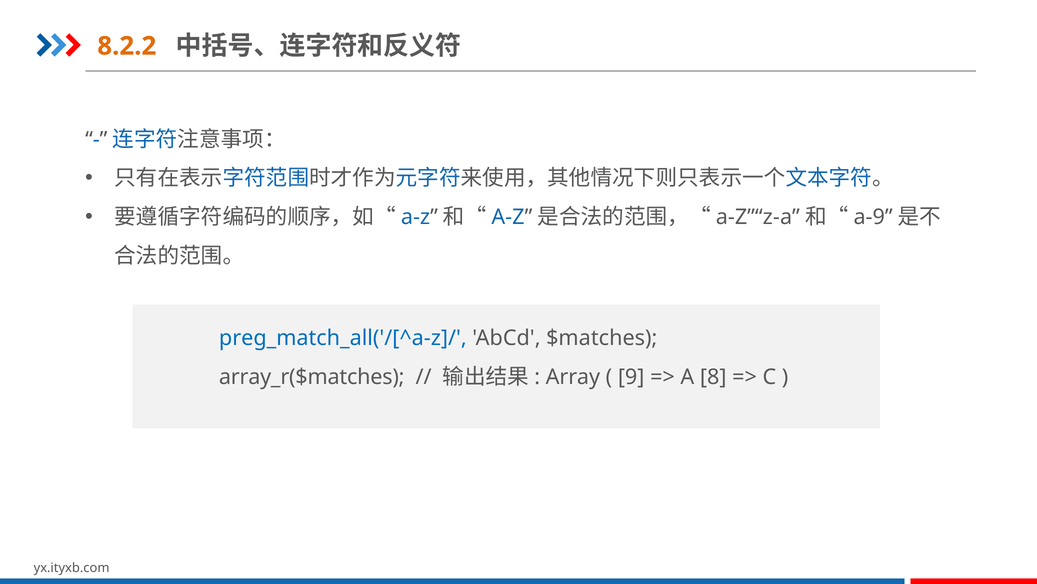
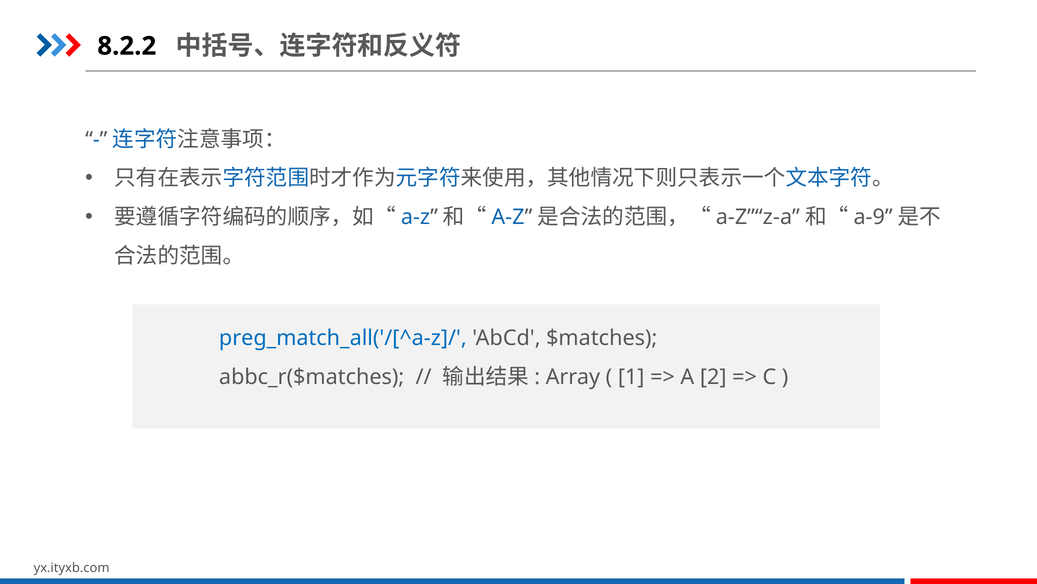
8.2.2 colour: orange -> black
array_r($matches: array_r($matches -> abbc_r($matches
9: 9 -> 1
8: 8 -> 2
